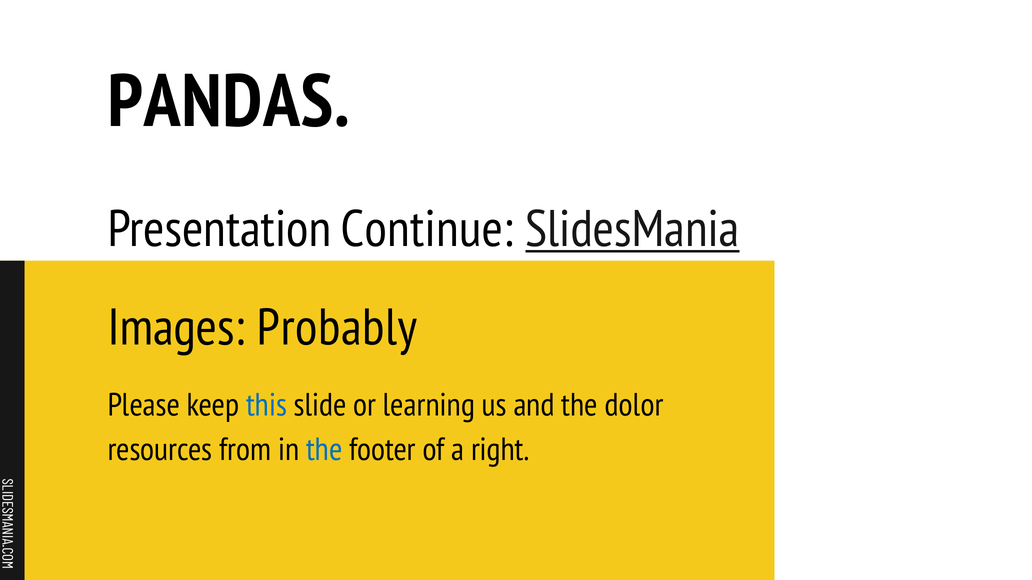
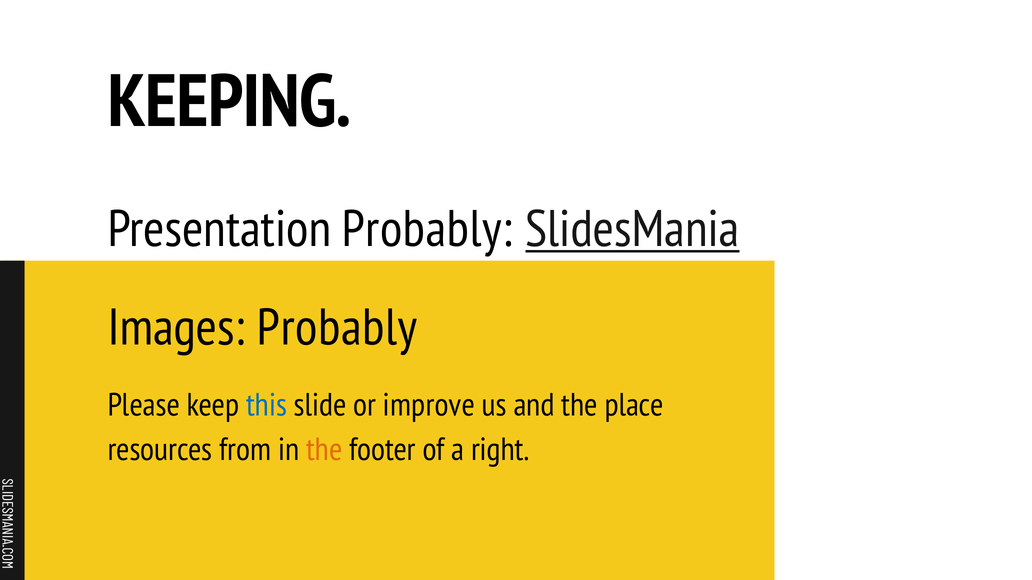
PANDAS: PANDAS -> KEEPING
Presentation Continue: Continue -> Probably
learning: learning -> improve
dolor: dolor -> place
the at (324, 450) colour: blue -> orange
